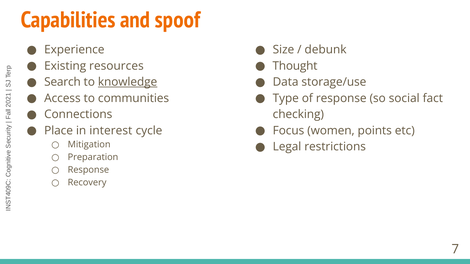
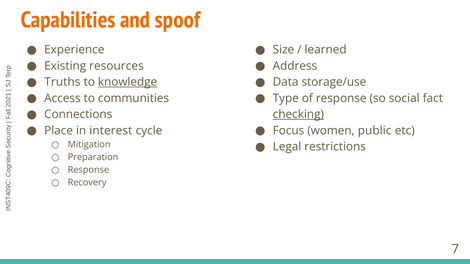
debunk: debunk -> learned
Thought: Thought -> Address
Search: Search -> Truths
checking underline: none -> present
points: points -> public
